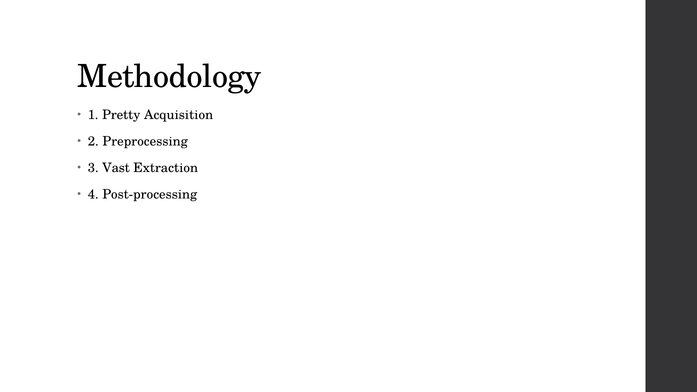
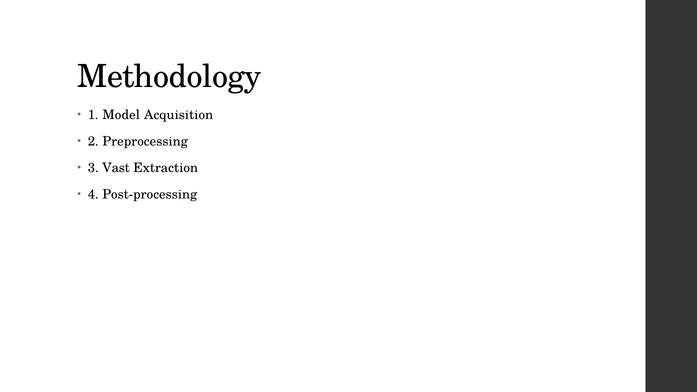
Pretty: Pretty -> Model
